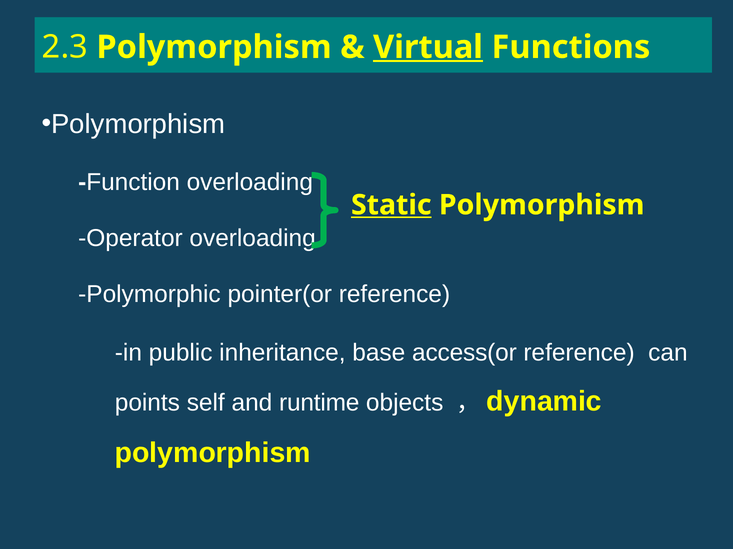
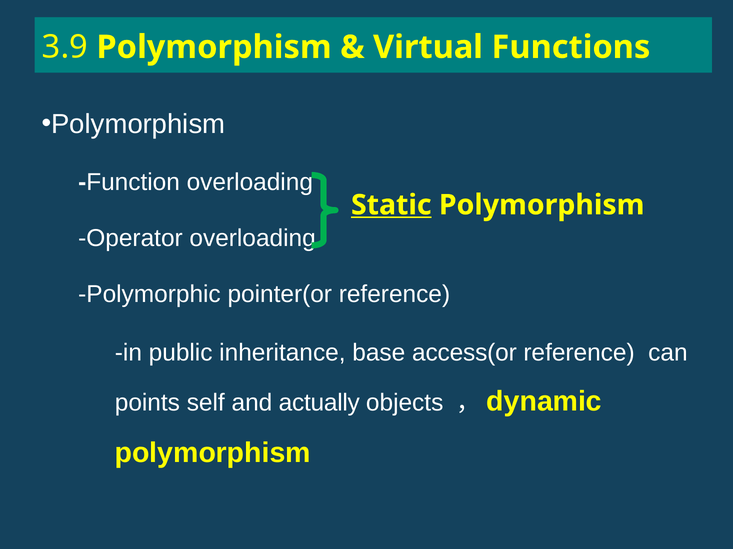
2.3: 2.3 -> 3.9
Virtual underline: present -> none
runtime: runtime -> actually
